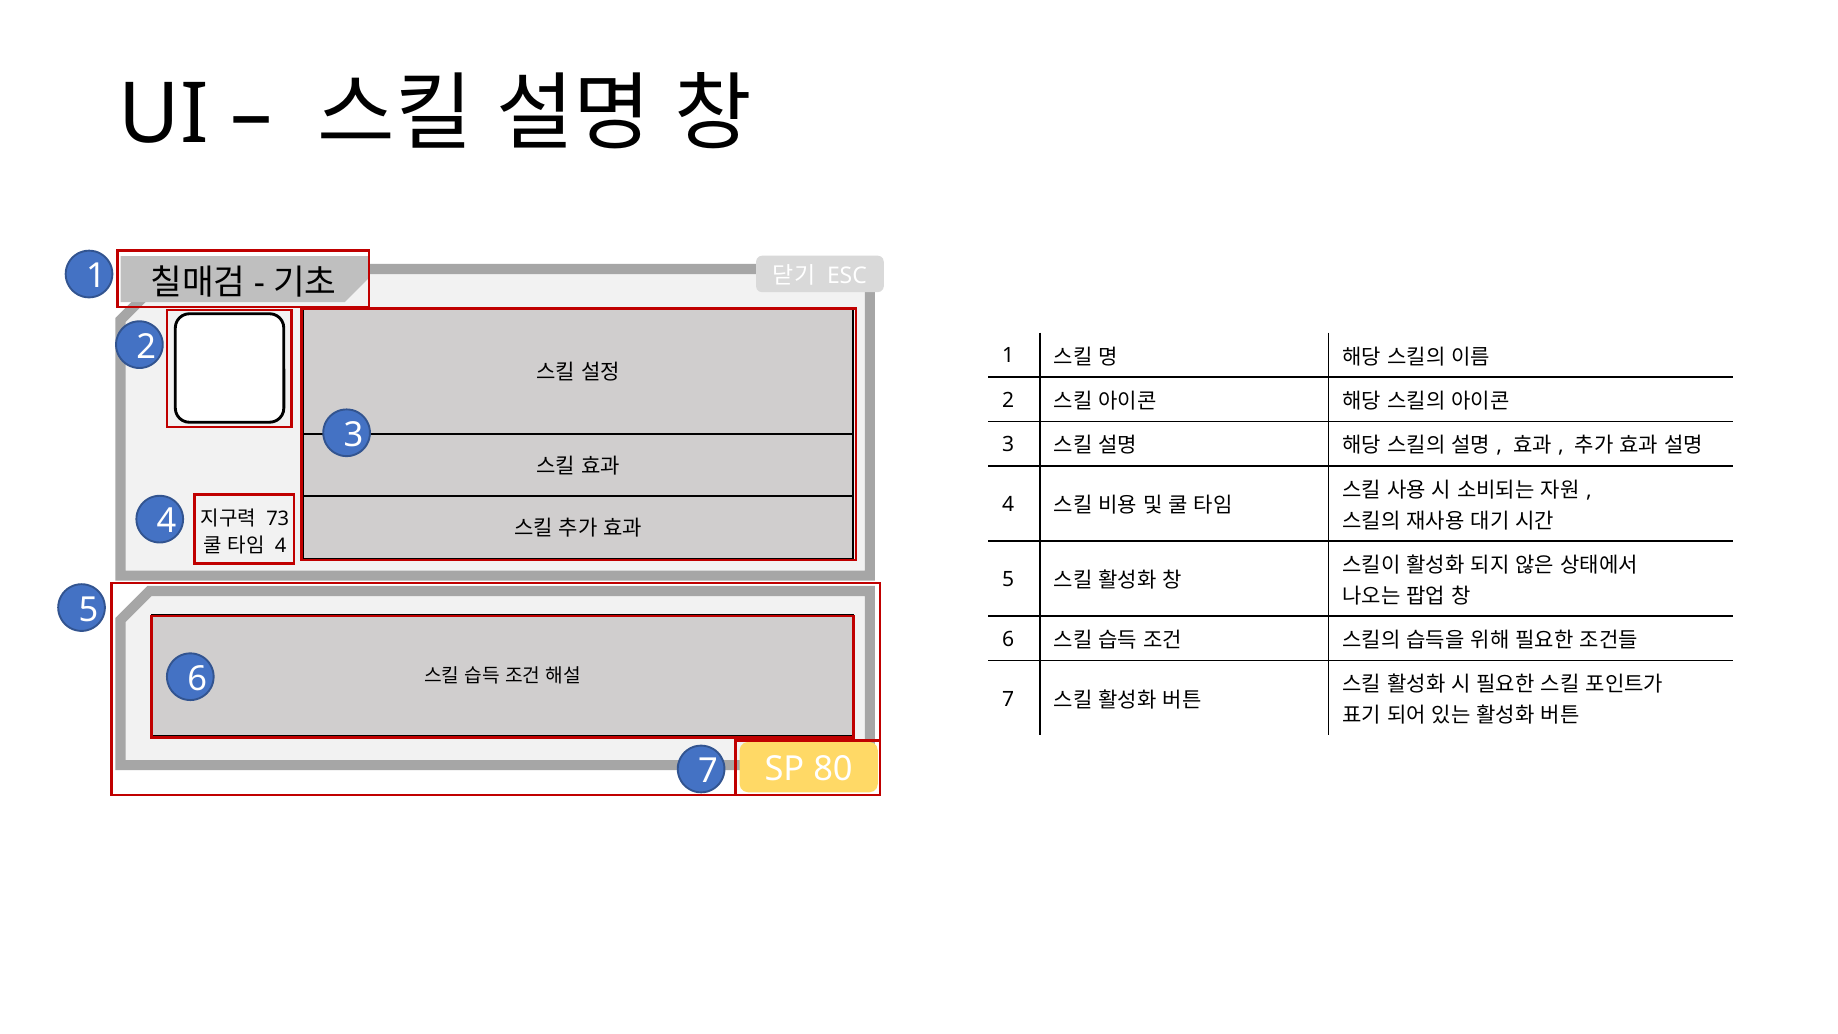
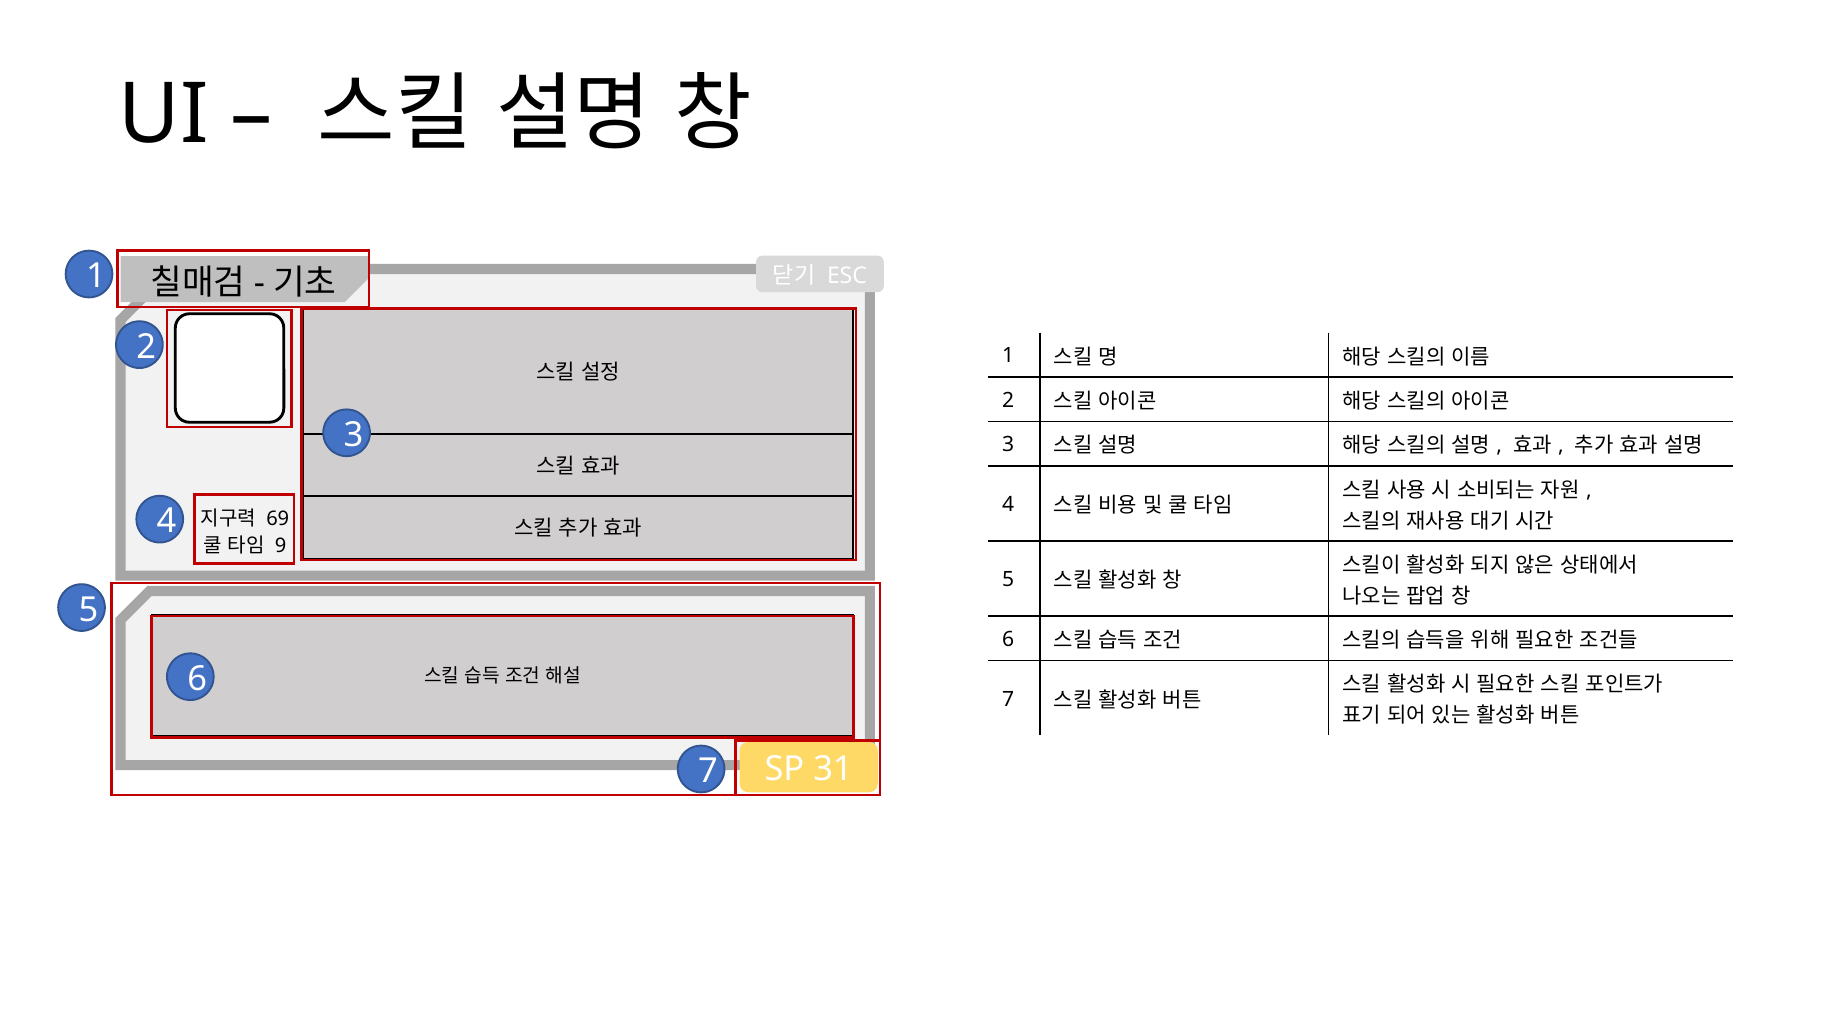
73: 73 -> 69
4 at (281, 546): 4 -> 9
80: 80 -> 31
